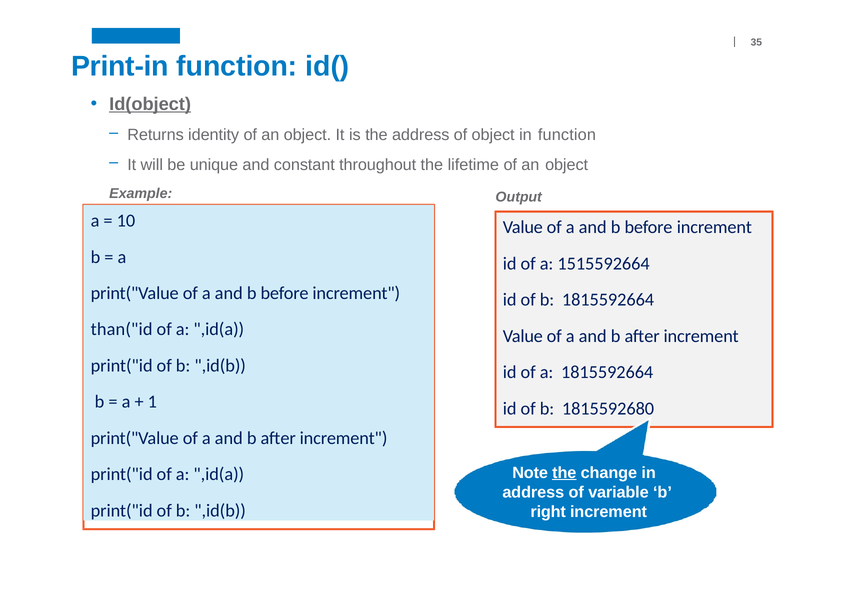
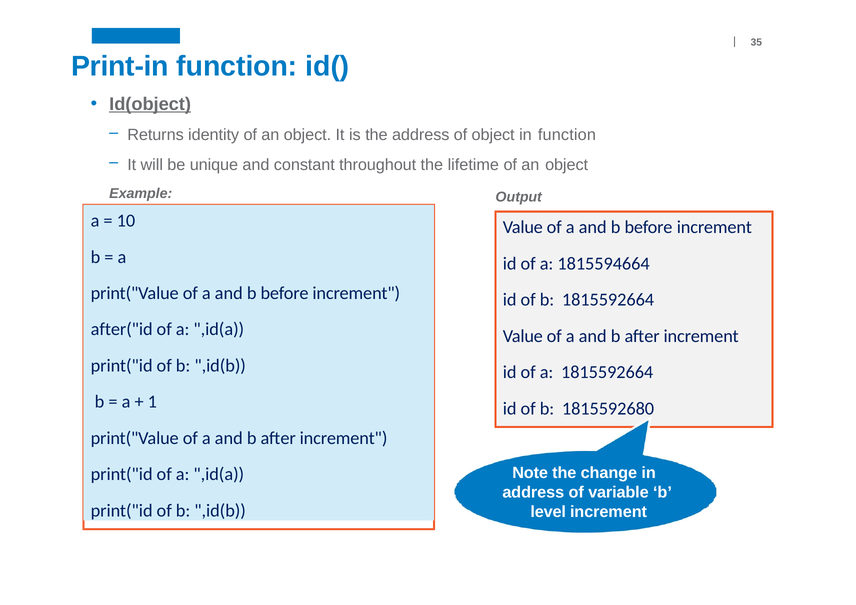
1515592664: 1515592664 -> 1815594664
than("id: than("id -> after("id
the at (564, 473) underline: present -> none
right: right -> level
